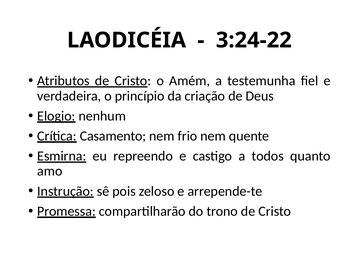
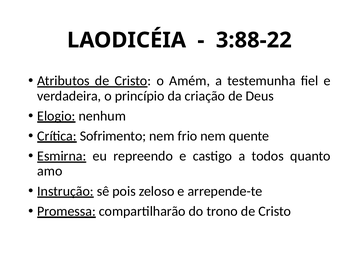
3:24-22: 3:24-22 -> 3:88-22
Casamento: Casamento -> Sofrimento
